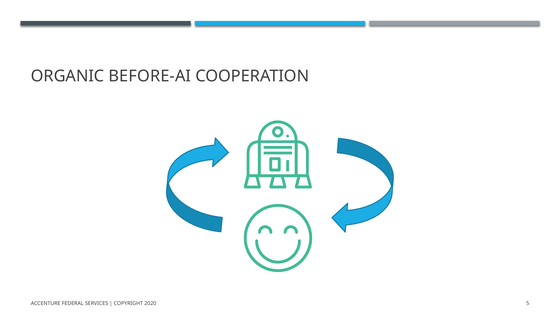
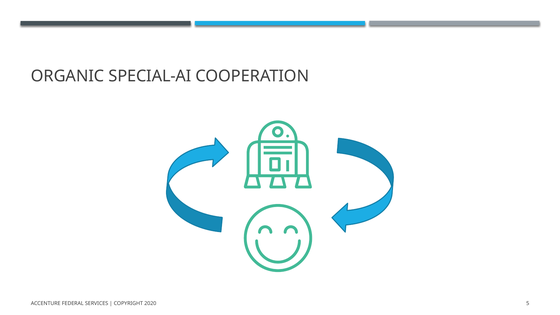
BEFORE-AI: BEFORE-AI -> SPECIAL-AI
